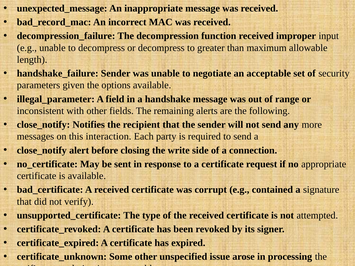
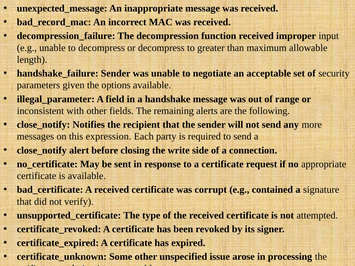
interaction: interaction -> expression
